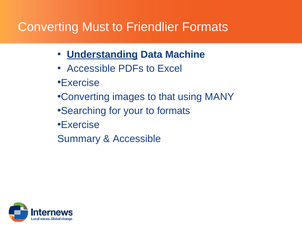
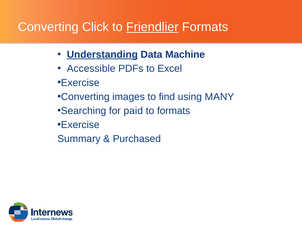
Must: Must -> Click
Friendlier underline: none -> present
that: that -> find
your: your -> paid
Accessible at (137, 139): Accessible -> Purchased
